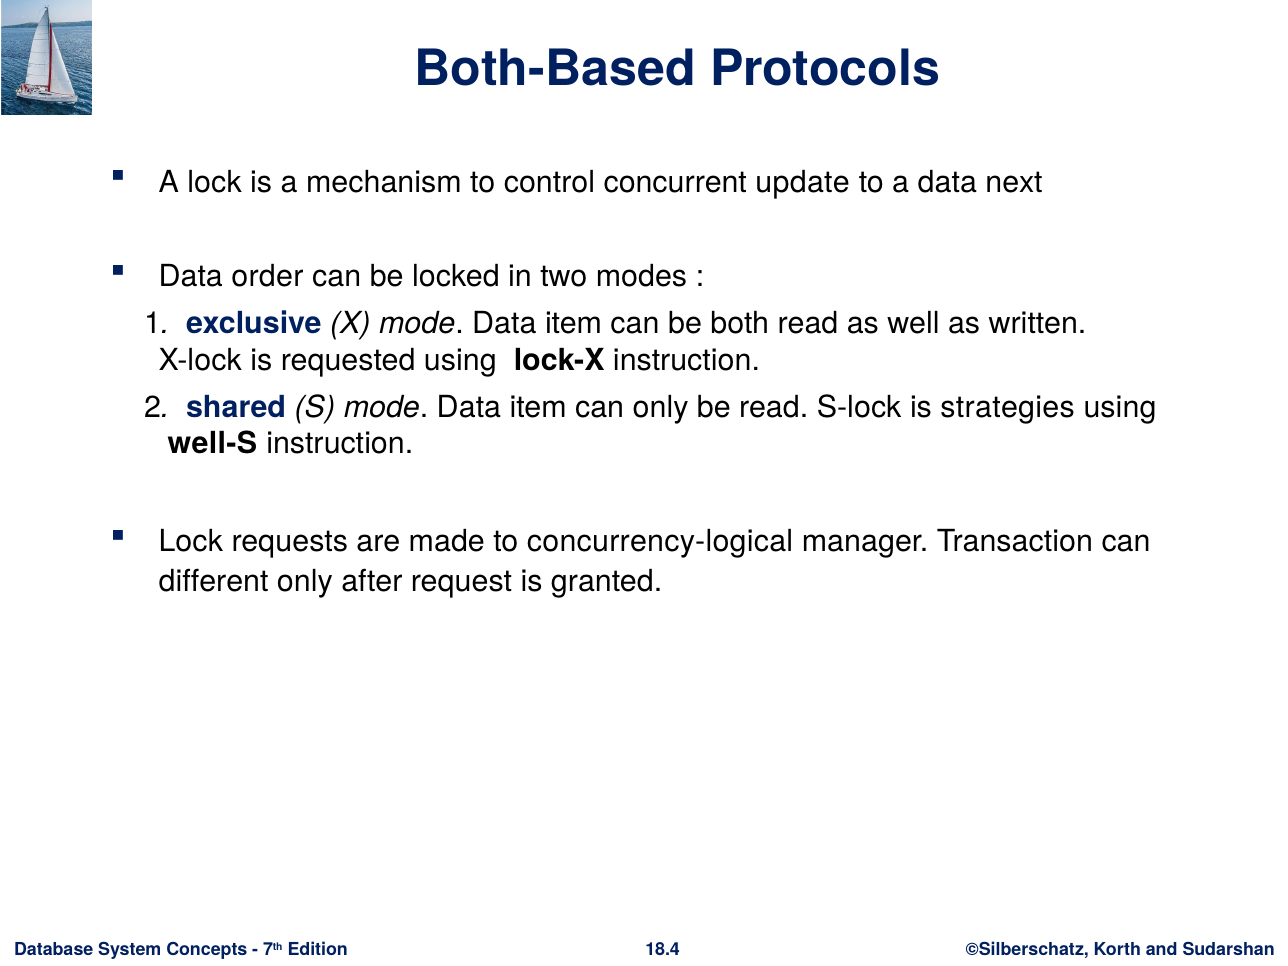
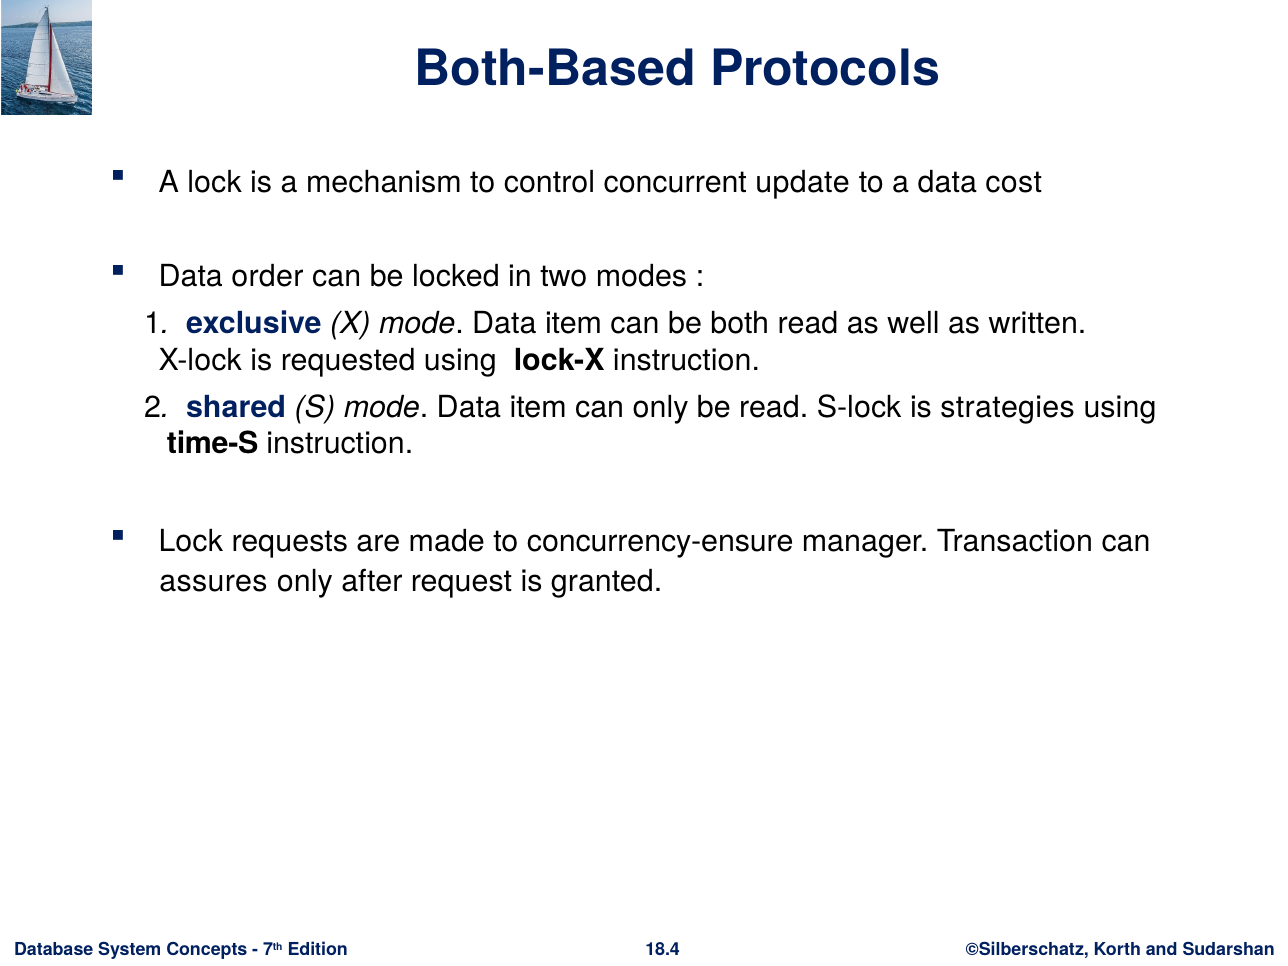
next: next -> cost
well-S: well-S -> time-S
concurrency-logical: concurrency-logical -> concurrency-ensure
different: different -> assures
